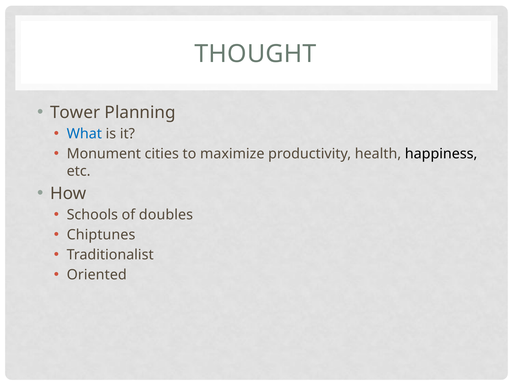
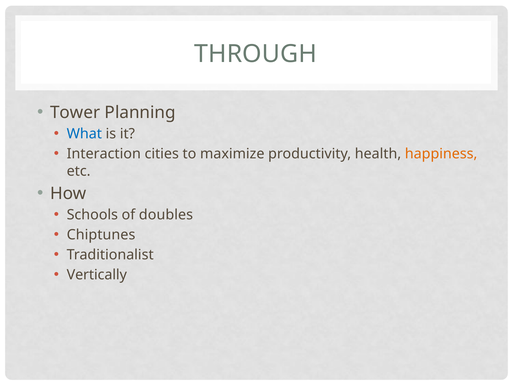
THOUGHT: THOUGHT -> THROUGH
Monument: Monument -> Interaction
happiness colour: black -> orange
Oriented: Oriented -> Vertically
